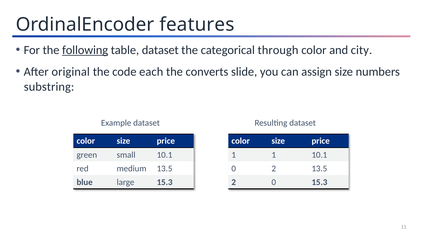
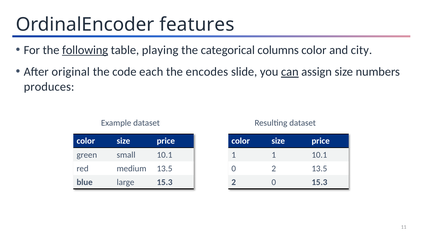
table dataset: dataset -> playing
through: through -> columns
converts: converts -> encodes
can underline: none -> present
substring: substring -> produces
